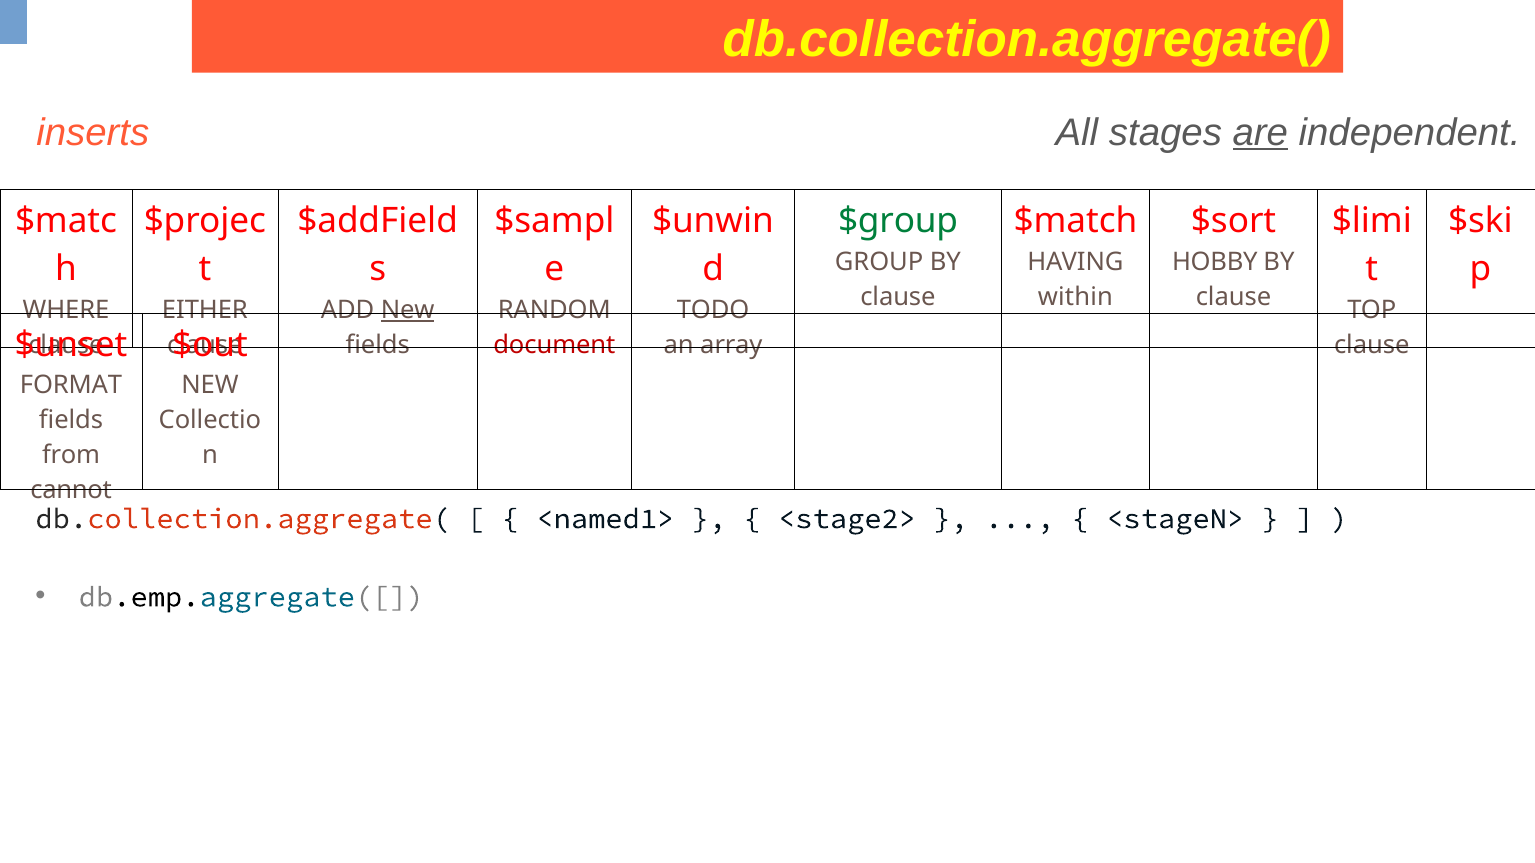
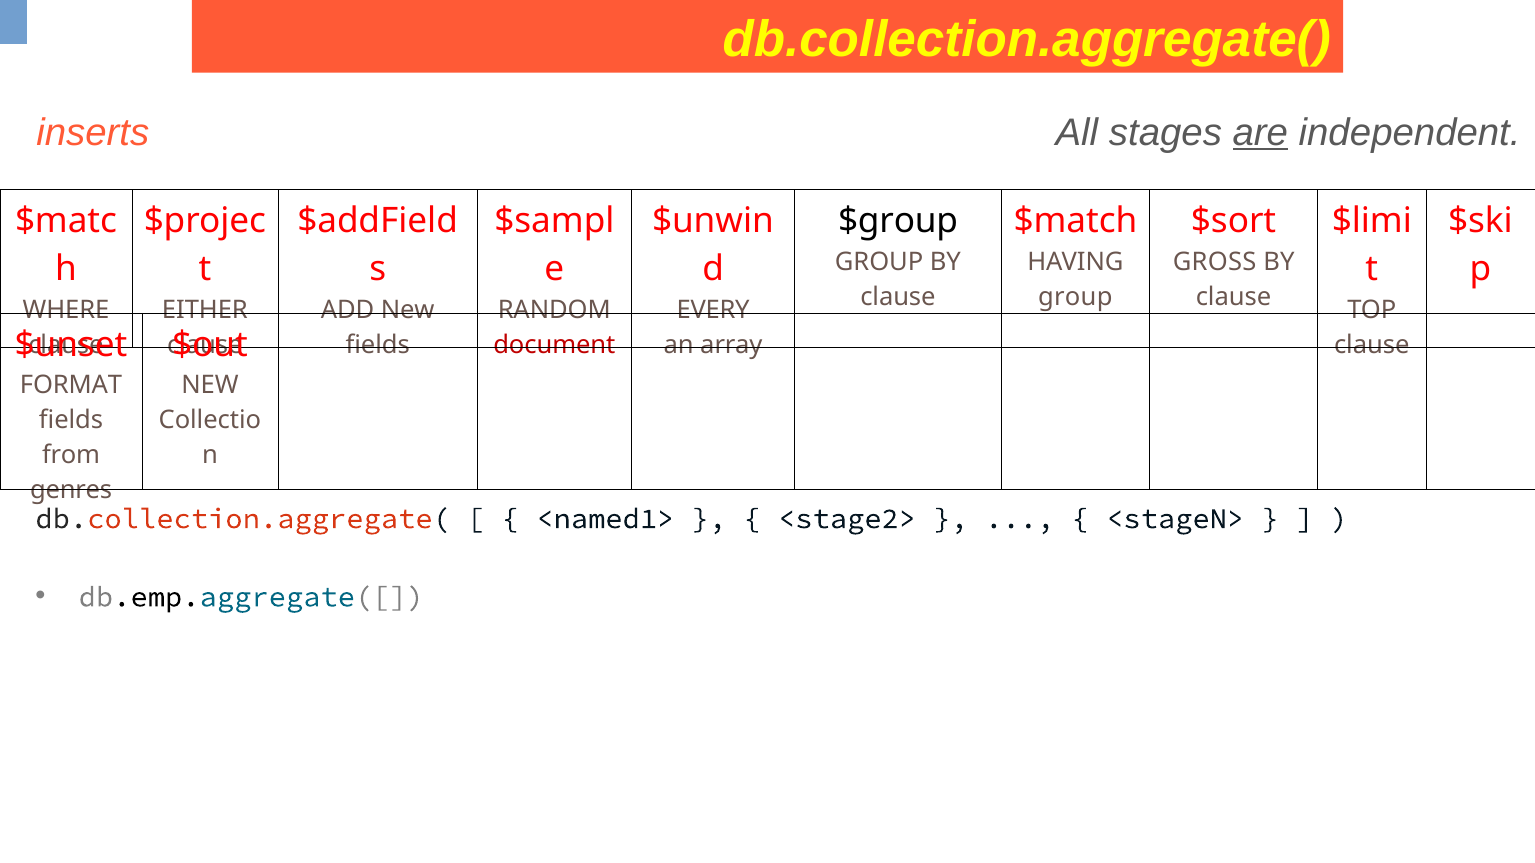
$group colour: green -> black
HOBBY: HOBBY -> GROSS
within at (1075, 297): within -> group
New at (408, 310) underline: present -> none
TODO: TODO -> EVERY
cannot: cannot -> genres
